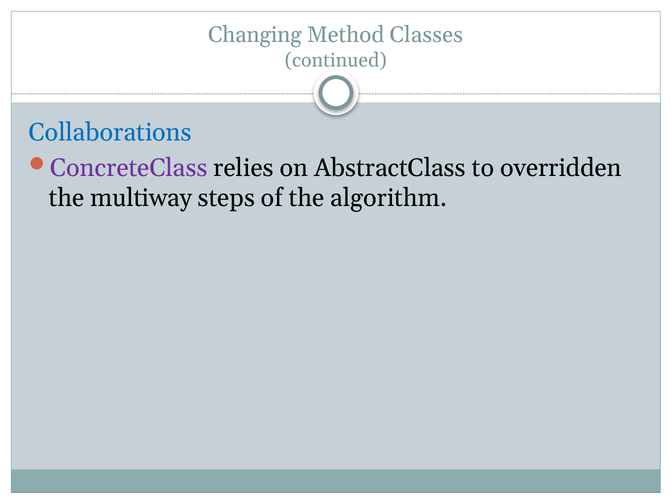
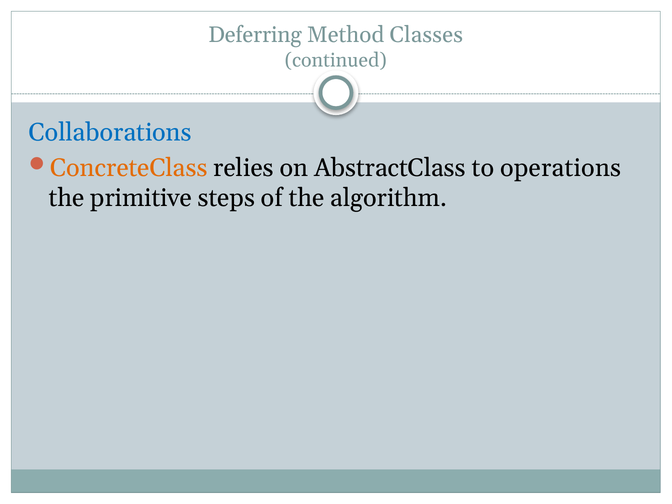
Changing: Changing -> Deferring
ConcreteClass colour: purple -> orange
overridden: overridden -> operations
multiway: multiway -> primitive
